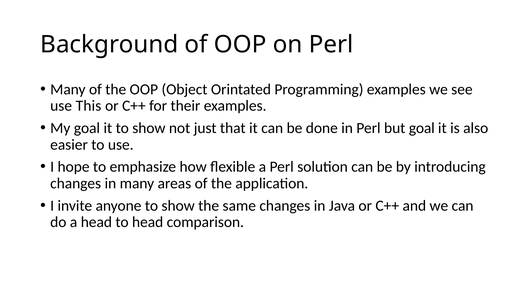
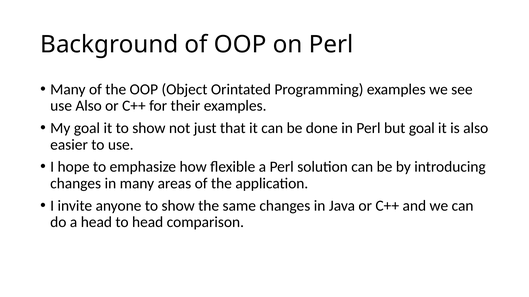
use This: This -> Also
